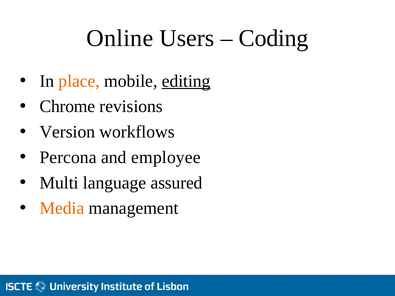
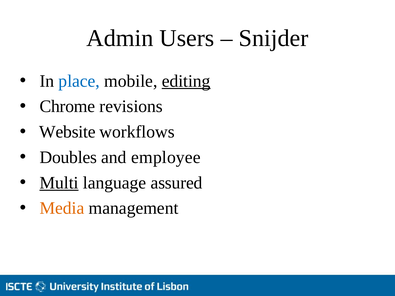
Online: Online -> Admin
Coding: Coding -> Snijder
place colour: orange -> blue
Version: Version -> Website
Percona: Percona -> Doubles
Multi underline: none -> present
